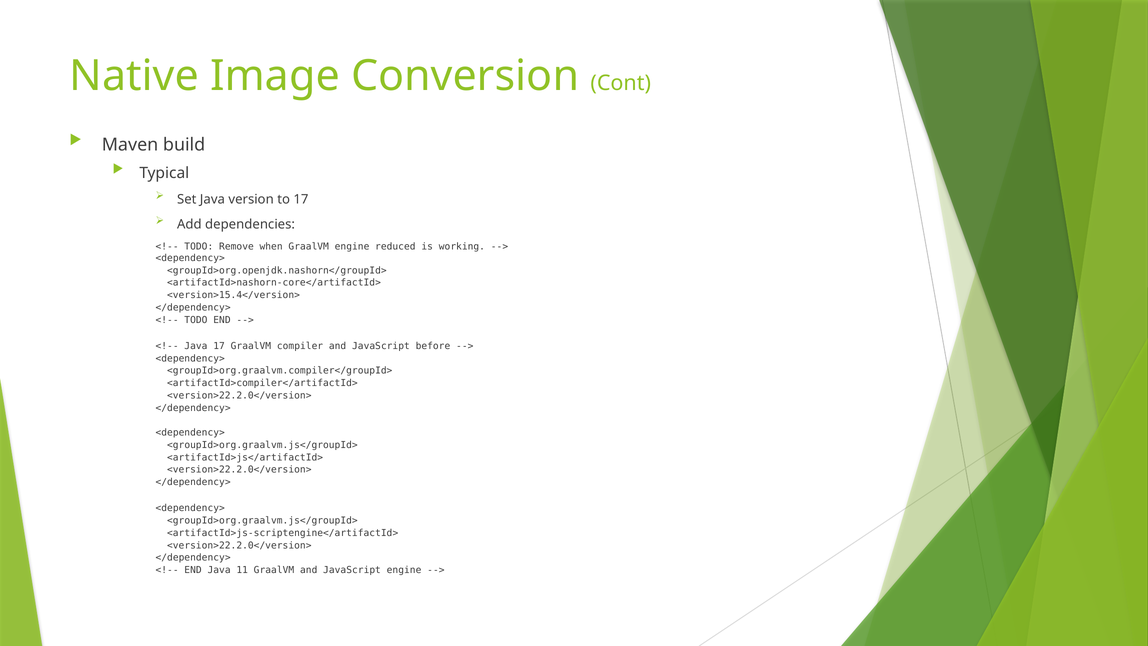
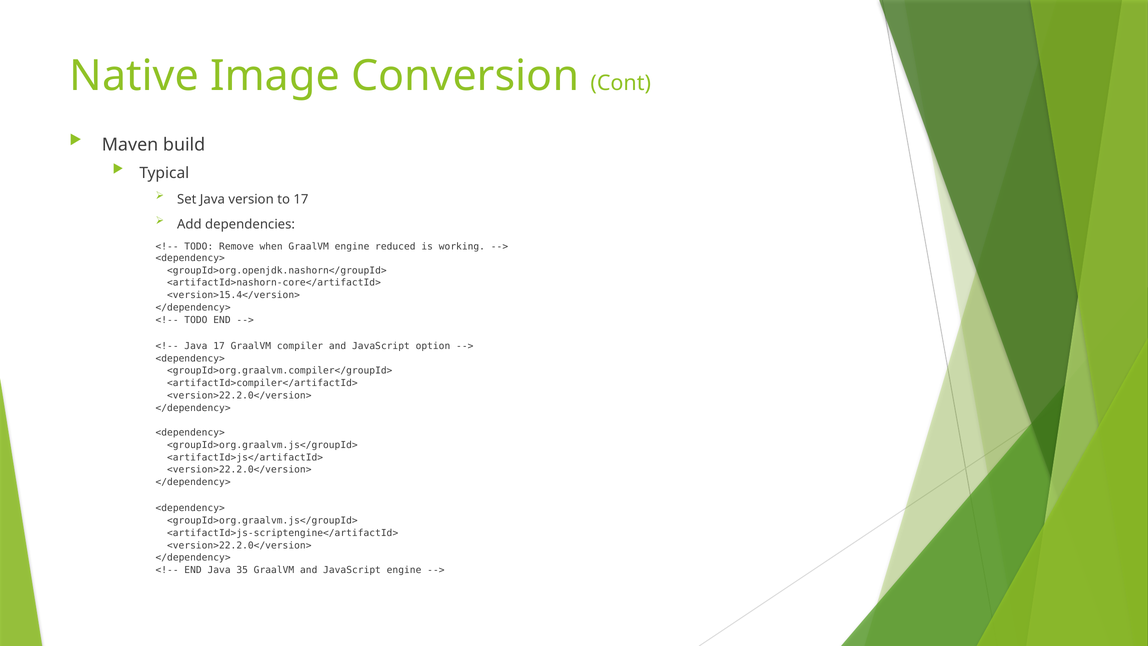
before: before -> option
11: 11 -> 35
